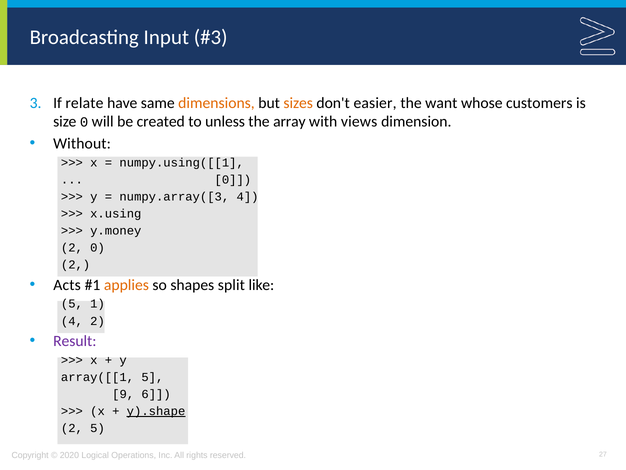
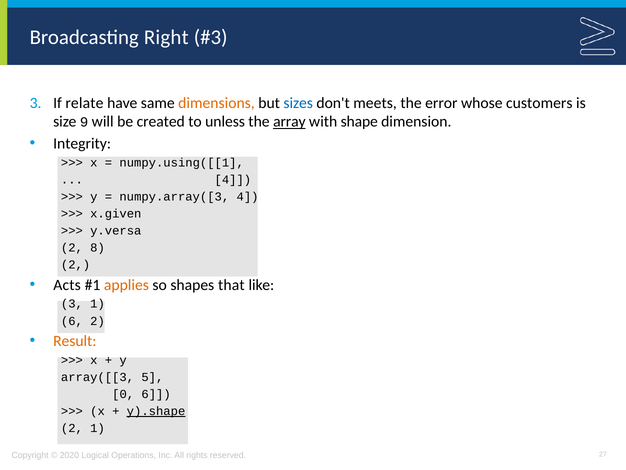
Input: Input -> Right
sizes colour: orange -> blue
easier: easier -> meets
want: want -> error
size 0: 0 -> 9
array underline: none -> present
views: views -> shape
Without: Without -> Integrity
0 at (233, 179): 0 -> 4
x.using: x.using -> x.given
y.money: y.money -> y.versa
2 0: 0 -> 8
split: split -> that
5 at (72, 304): 5 -> 3
4 at (72, 321): 4 -> 6
Result colour: purple -> orange
array([[1: array([[1 -> array([[3
9: 9 -> 0
2 5: 5 -> 1
